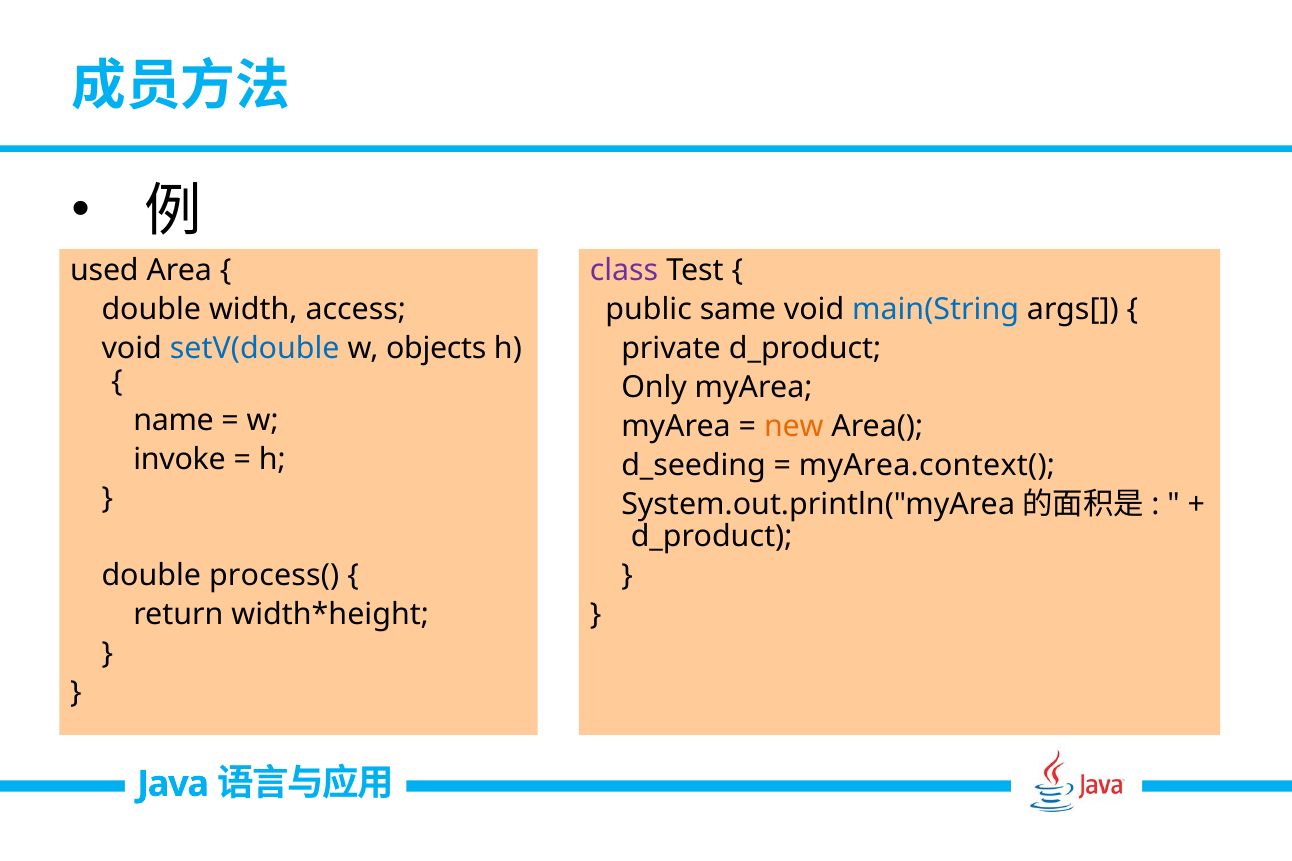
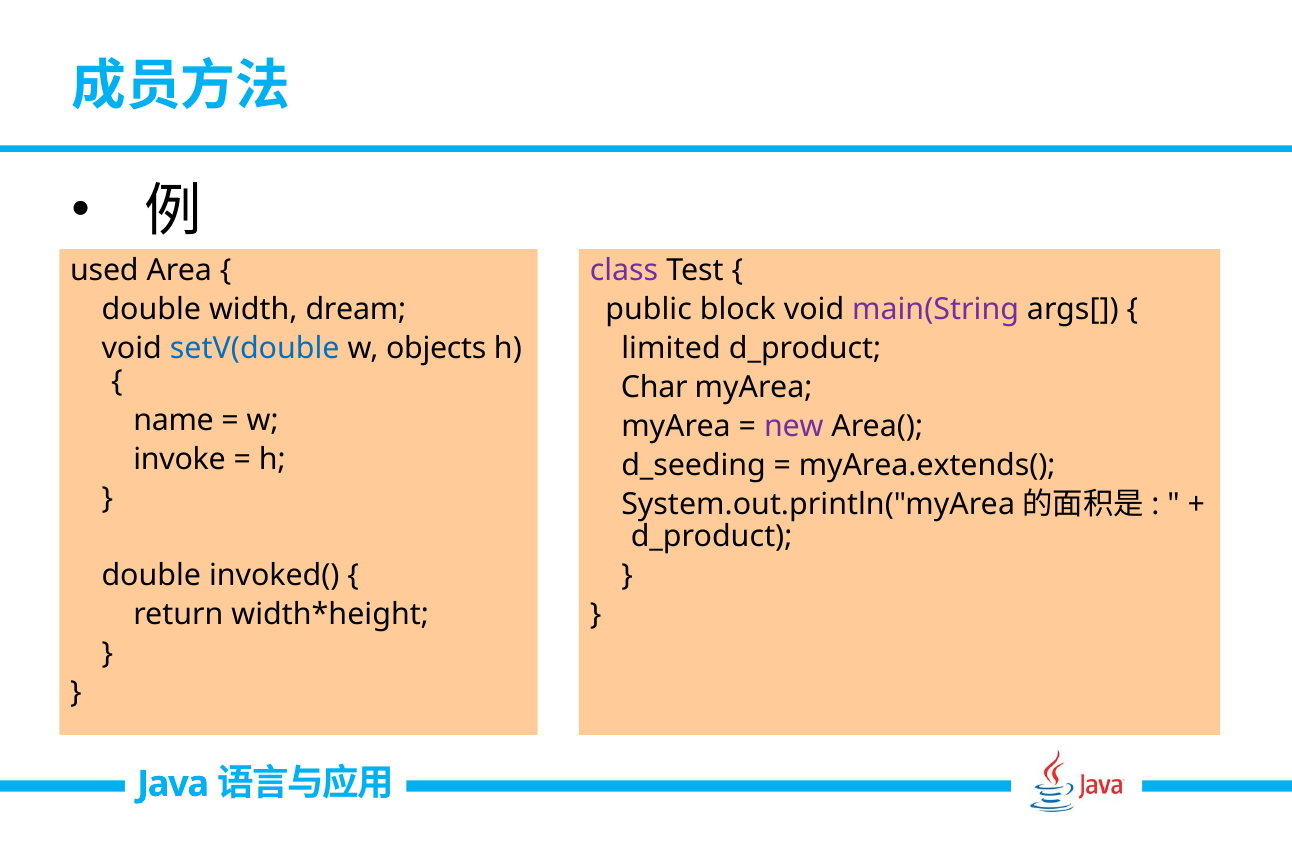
access: access -> dream
same: same -> block
main(String colour: blue -> purple
private: private -> limited
Only: Only -> Char
new colour: orange -> purple
myArea.context(: myArea.context( -> myArea.extends(
process(: process( -> invoked(
